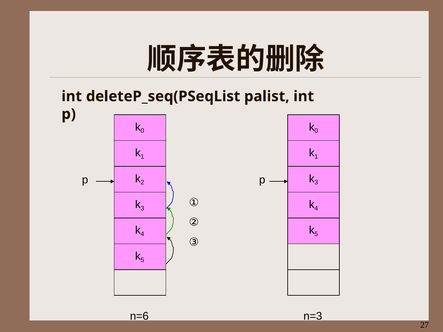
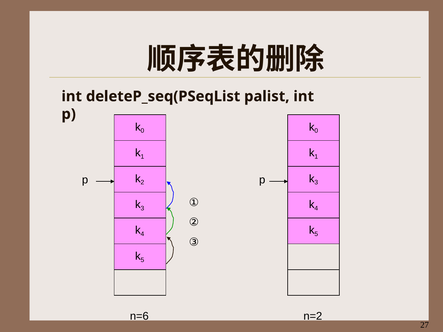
n=3: n=3 -> n=2
